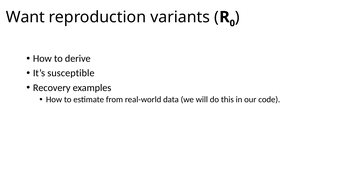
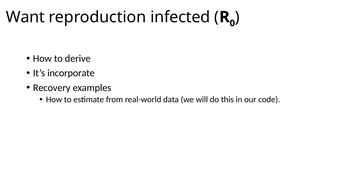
variants: variants -> infected
susceptible: susceptible -> incorporate
